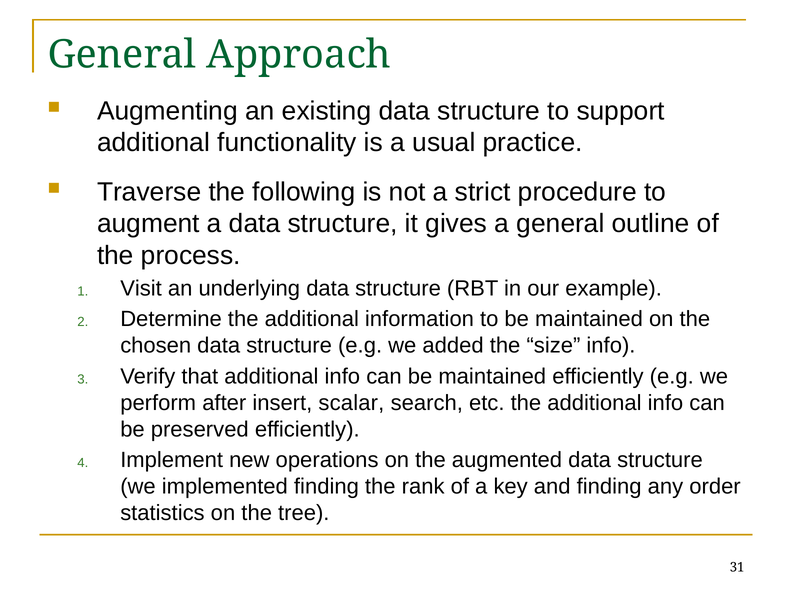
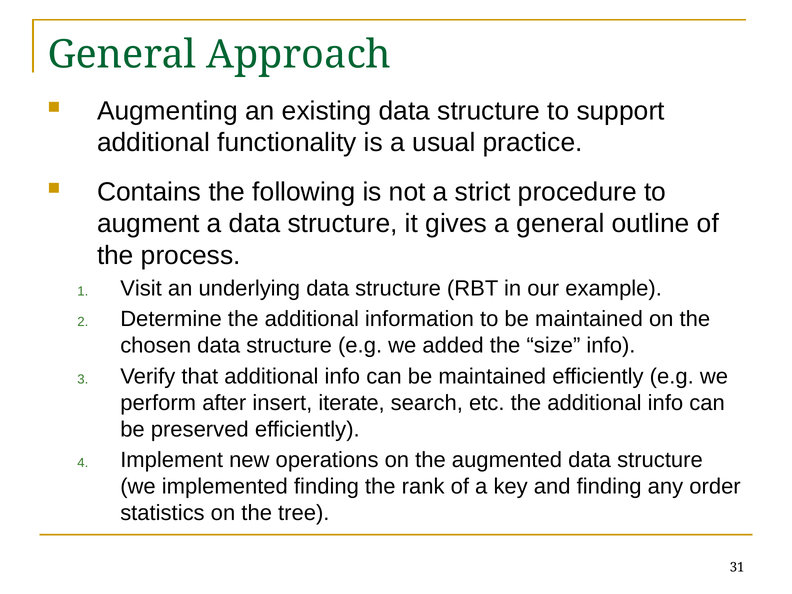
Traverse: Traverse -> Contains
scalar: scalar -> iterate
